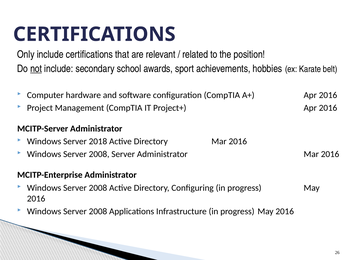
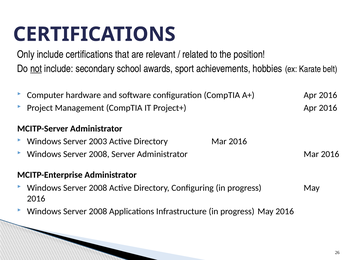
2018: 2018 -> 2003
